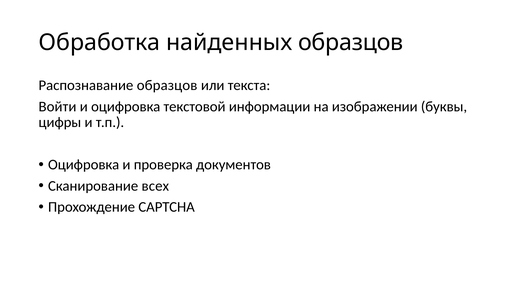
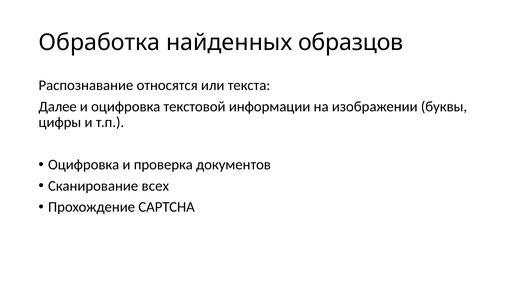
Распознавание образцов: образцов -> относятся
Войти: Войти -> Далее
